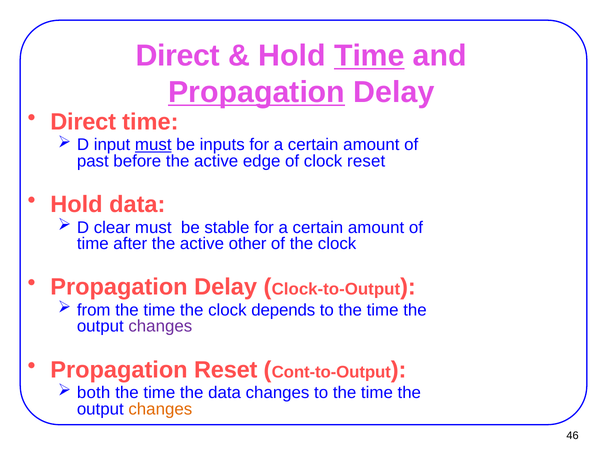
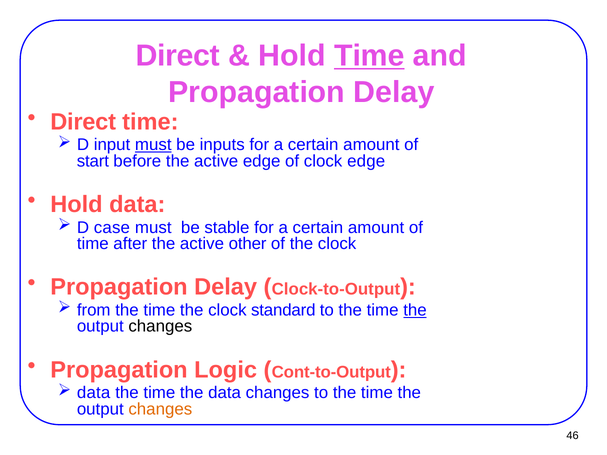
Propagation at (257, 92) underline: present -> none
past: past -> start
clock reset: reset -> edge
clear: clear -> case
depends: depends -> standard
the at (415, 310) underline: none -> present
changes at (160, 327) colour: purple -> black
Propagation Reset: Reset -> Logic
both at (94, 393): both -> data
